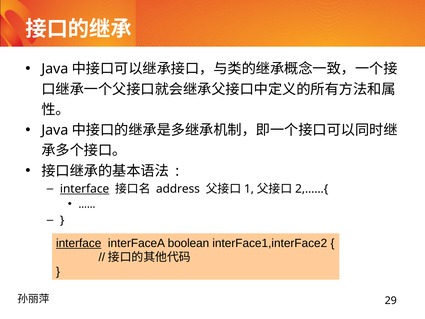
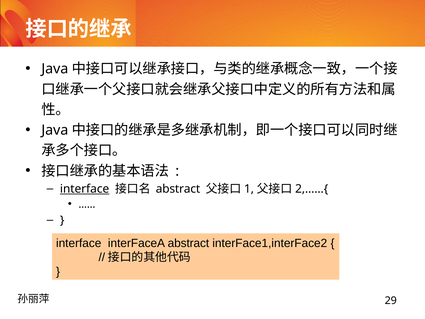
address at (178, 189): address -> abstract
interface at (79, 243) underline: present -> none
interFaceA boolean: boolean -> abstract
